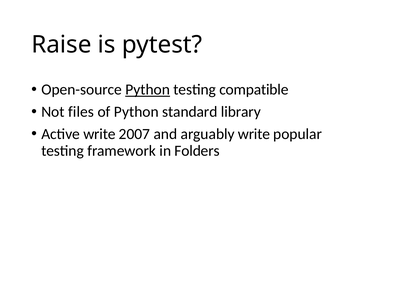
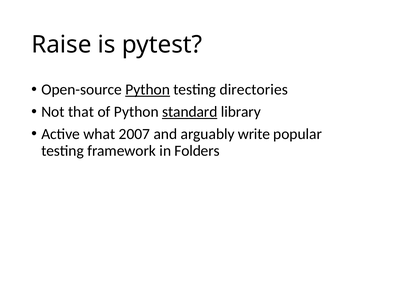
compatible: compatible -> directories
files: files -> that
standard underline: none -> present
Active write: write -> what
